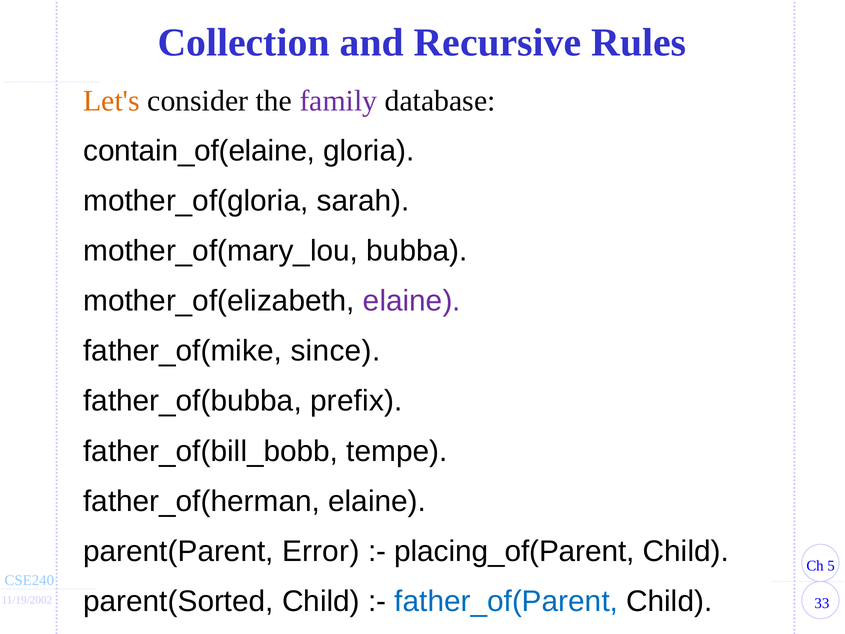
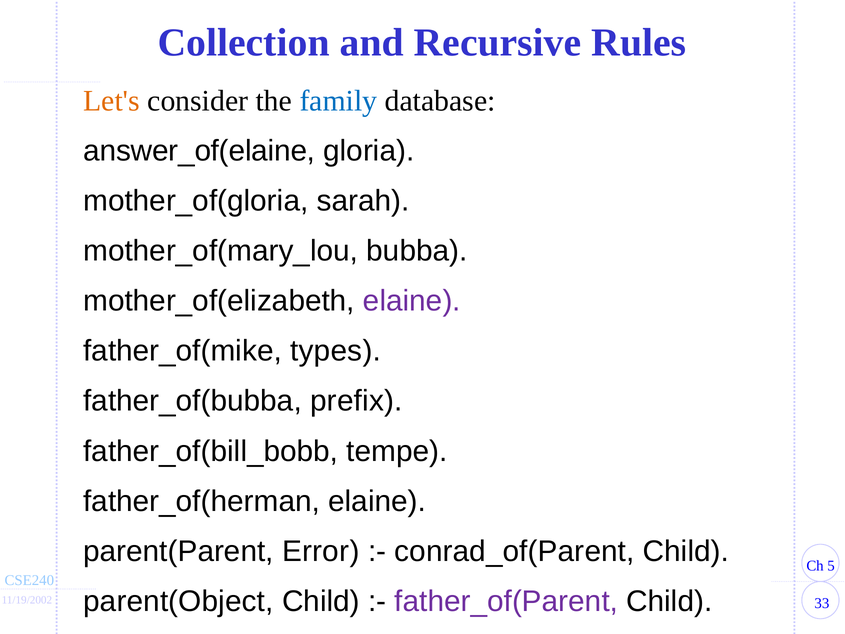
family colour: purple -> blue
contain_of(elaine: contain_of(elaine -> answer_of(elaine
since: since -> types
placing_of(Parent: placing_of(Parent -> conrad_of(Parent
parent(Sorted: parent(Sorted -> parent(Object
father_of(Parent colour: blue -> purple
